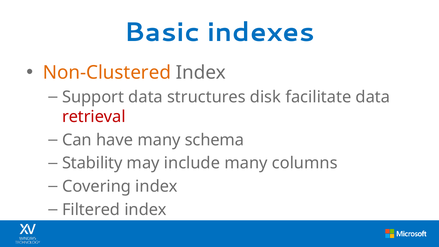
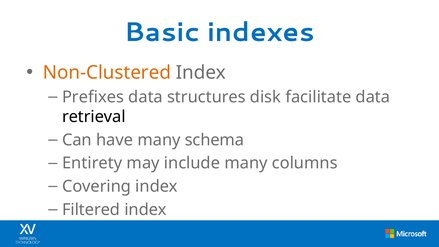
Support: Support -> Prefixes
retrieval colour: red -> black
Stability: Stability -> Entirety
